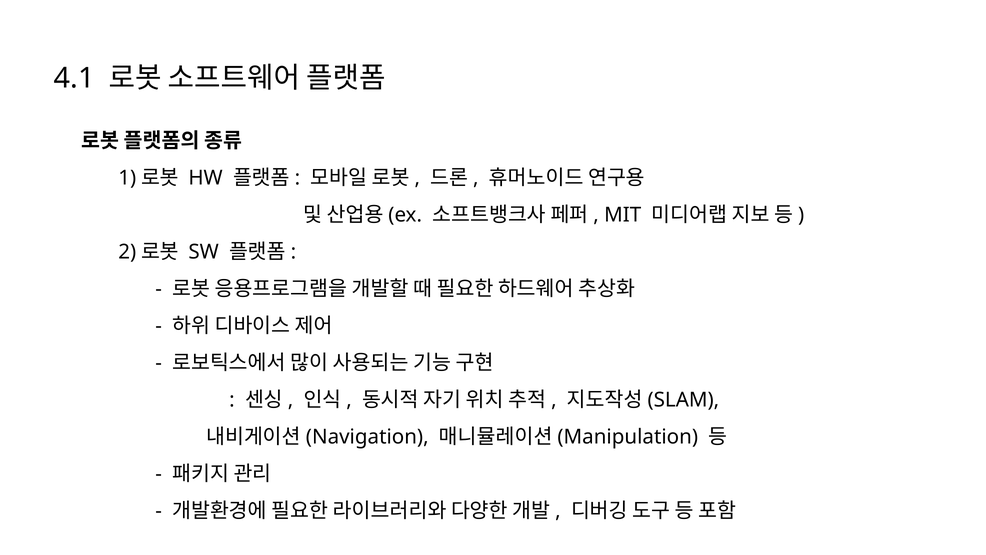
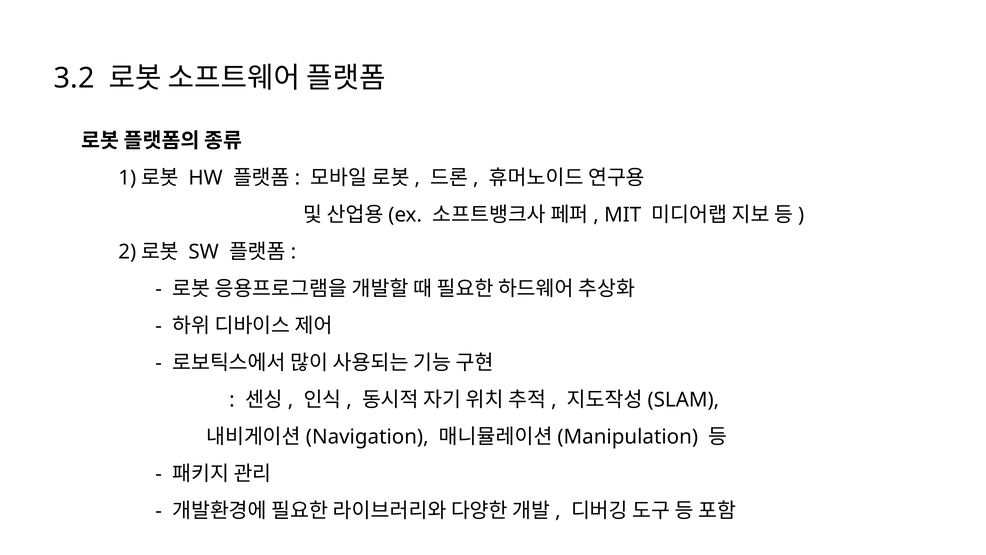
4.1: 4.1 -> 3.2
